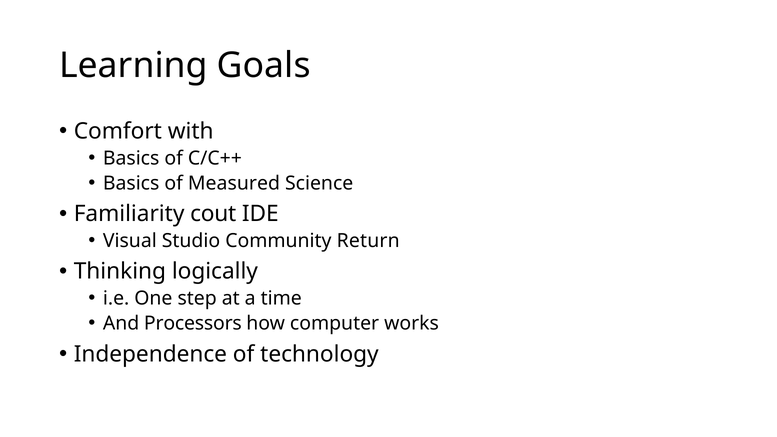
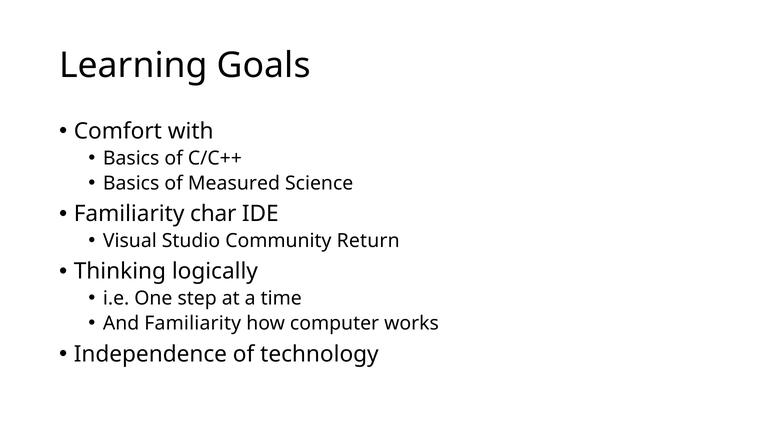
cout: cout -> char
And Processors: Processors -> Familiarity
